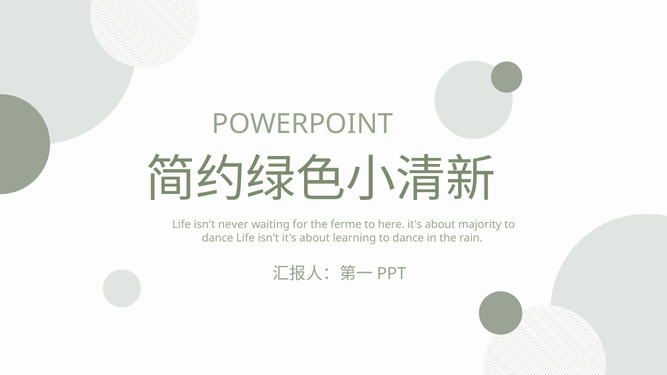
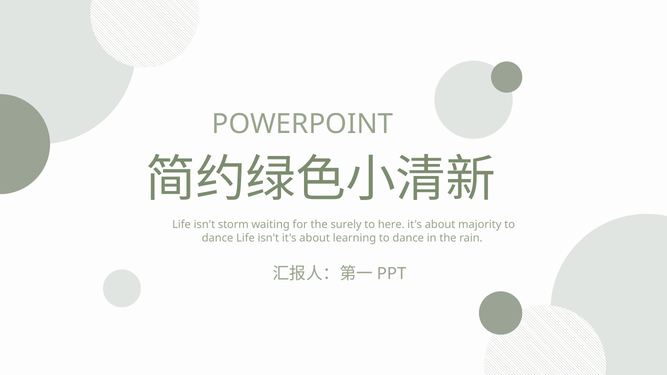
never: never -> storm
ferme: ferme -> surely
